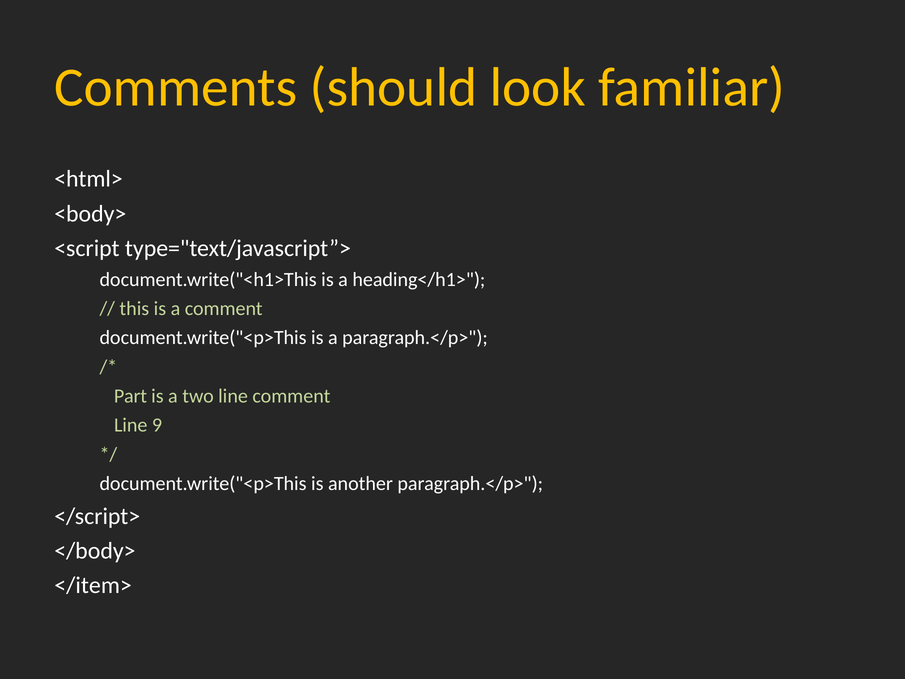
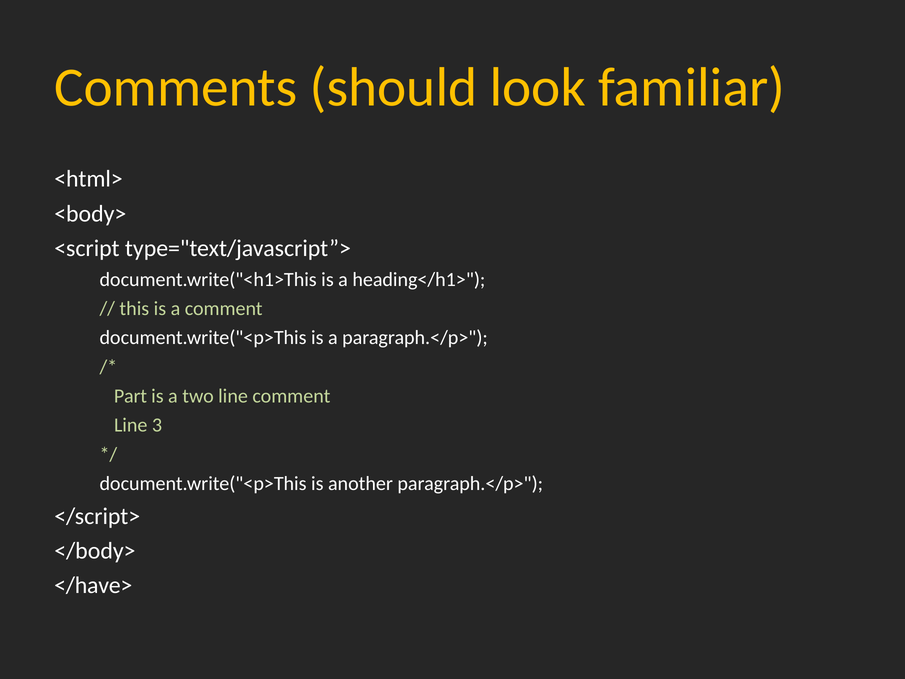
9: 9 -> 3
</item>: </item> -> </have>
